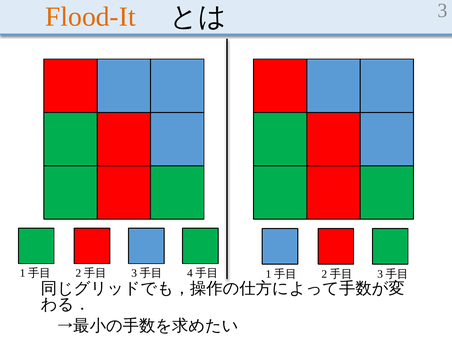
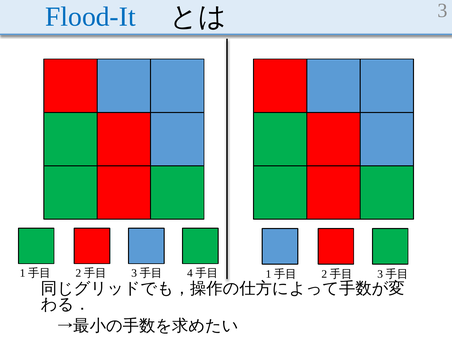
Flood-It colour: orange -> blue
